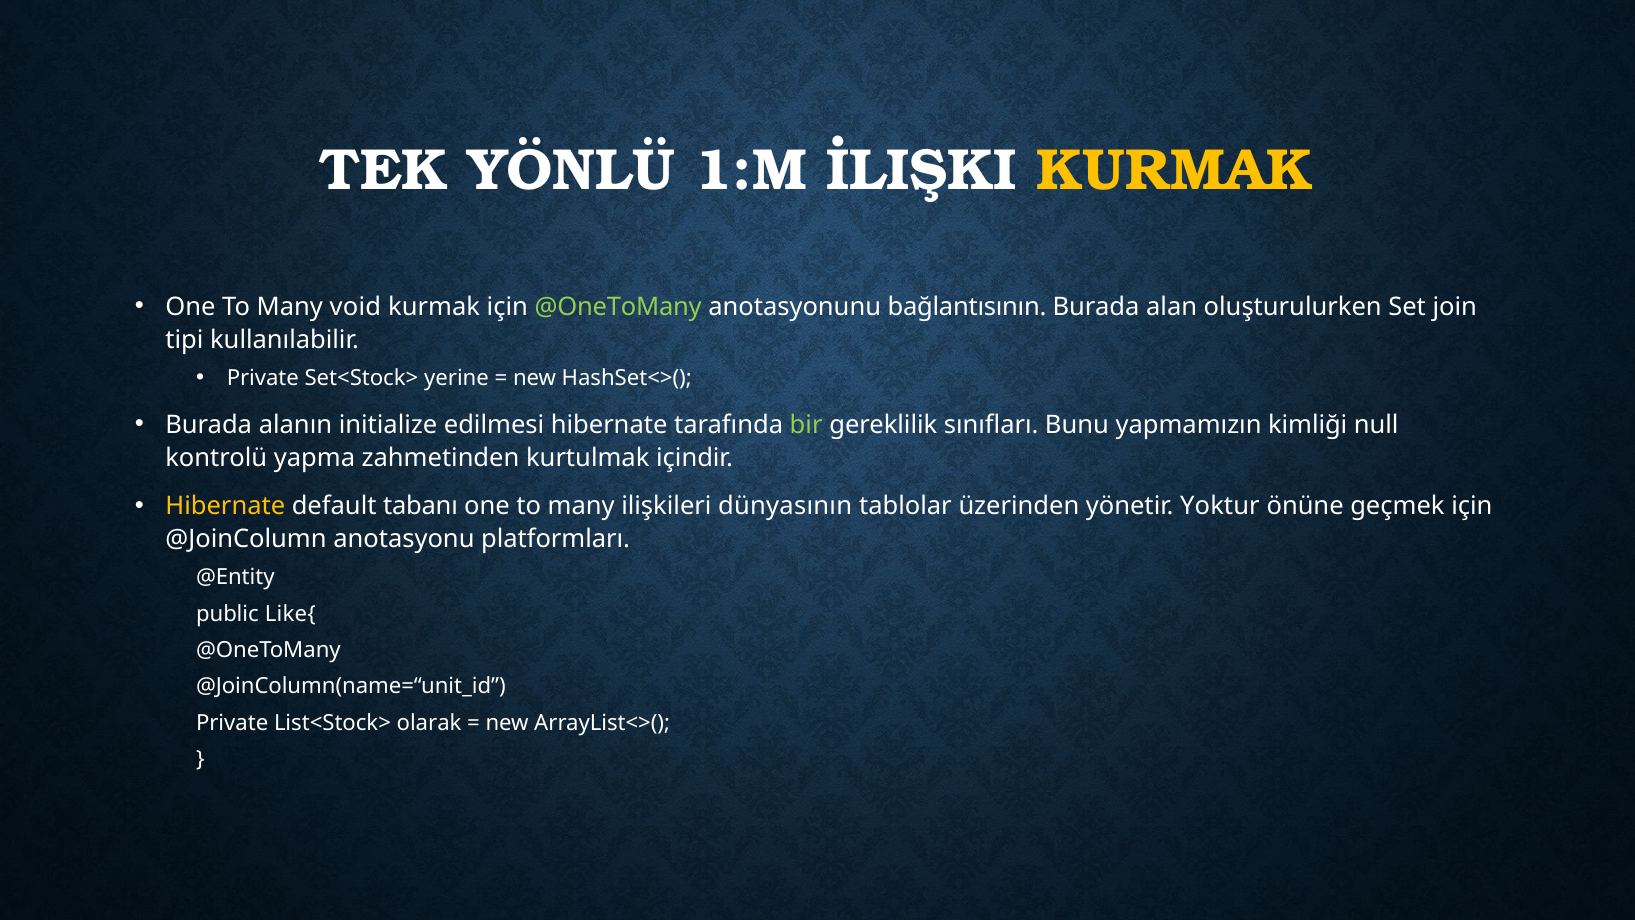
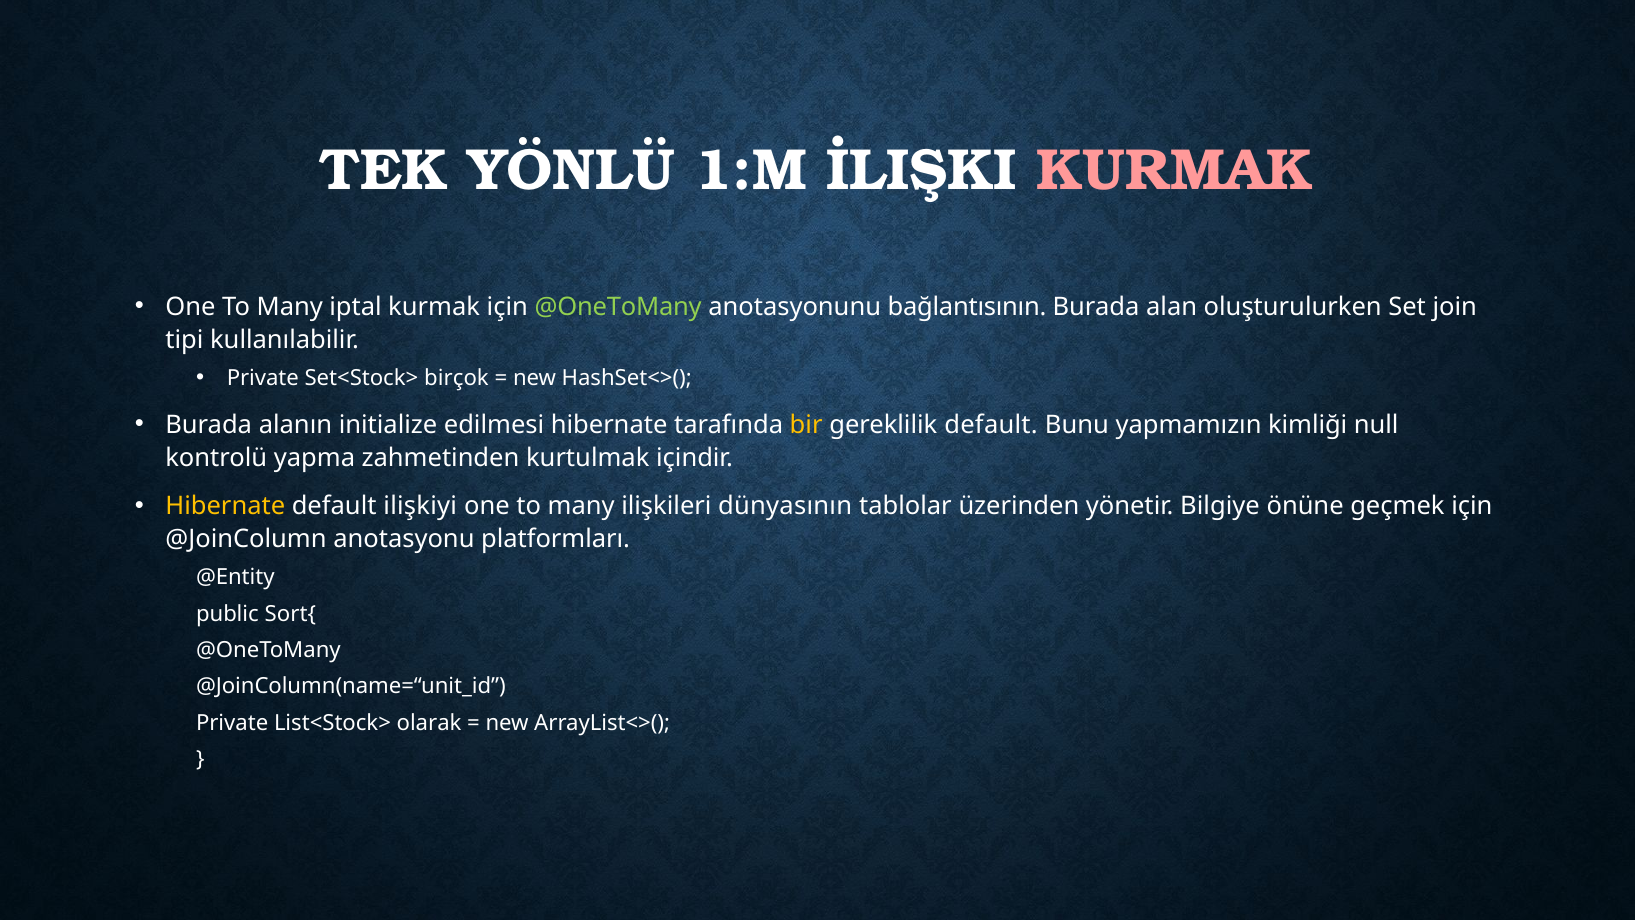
KURMAK at (1175, 170) colour: yellow -> pink
void: void -> iptal
yerine: yerine -> birçok
bir colour: light green -> yellow
gereklilik sınıfları: sınıfları -> default
tabanı: tabanı -> ilişkiyi
Yoktur: Yoktur -> Bilgiye
Like{: Like{ -> Sort{
